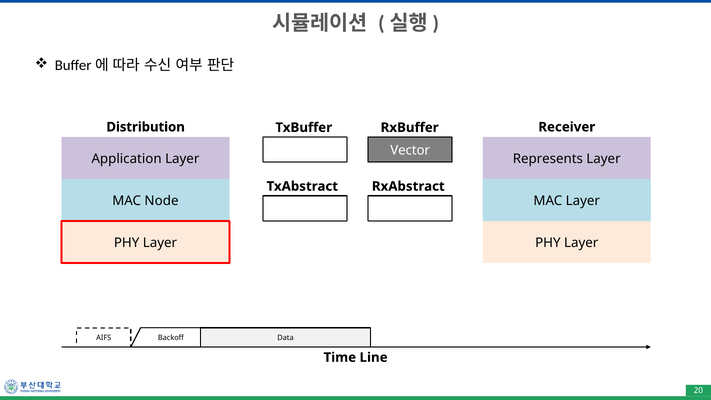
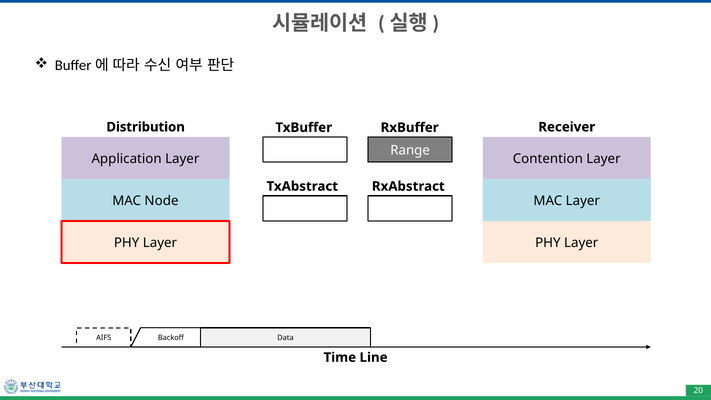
Vector: Vector -> Range
Represents: Represents -> Contention
